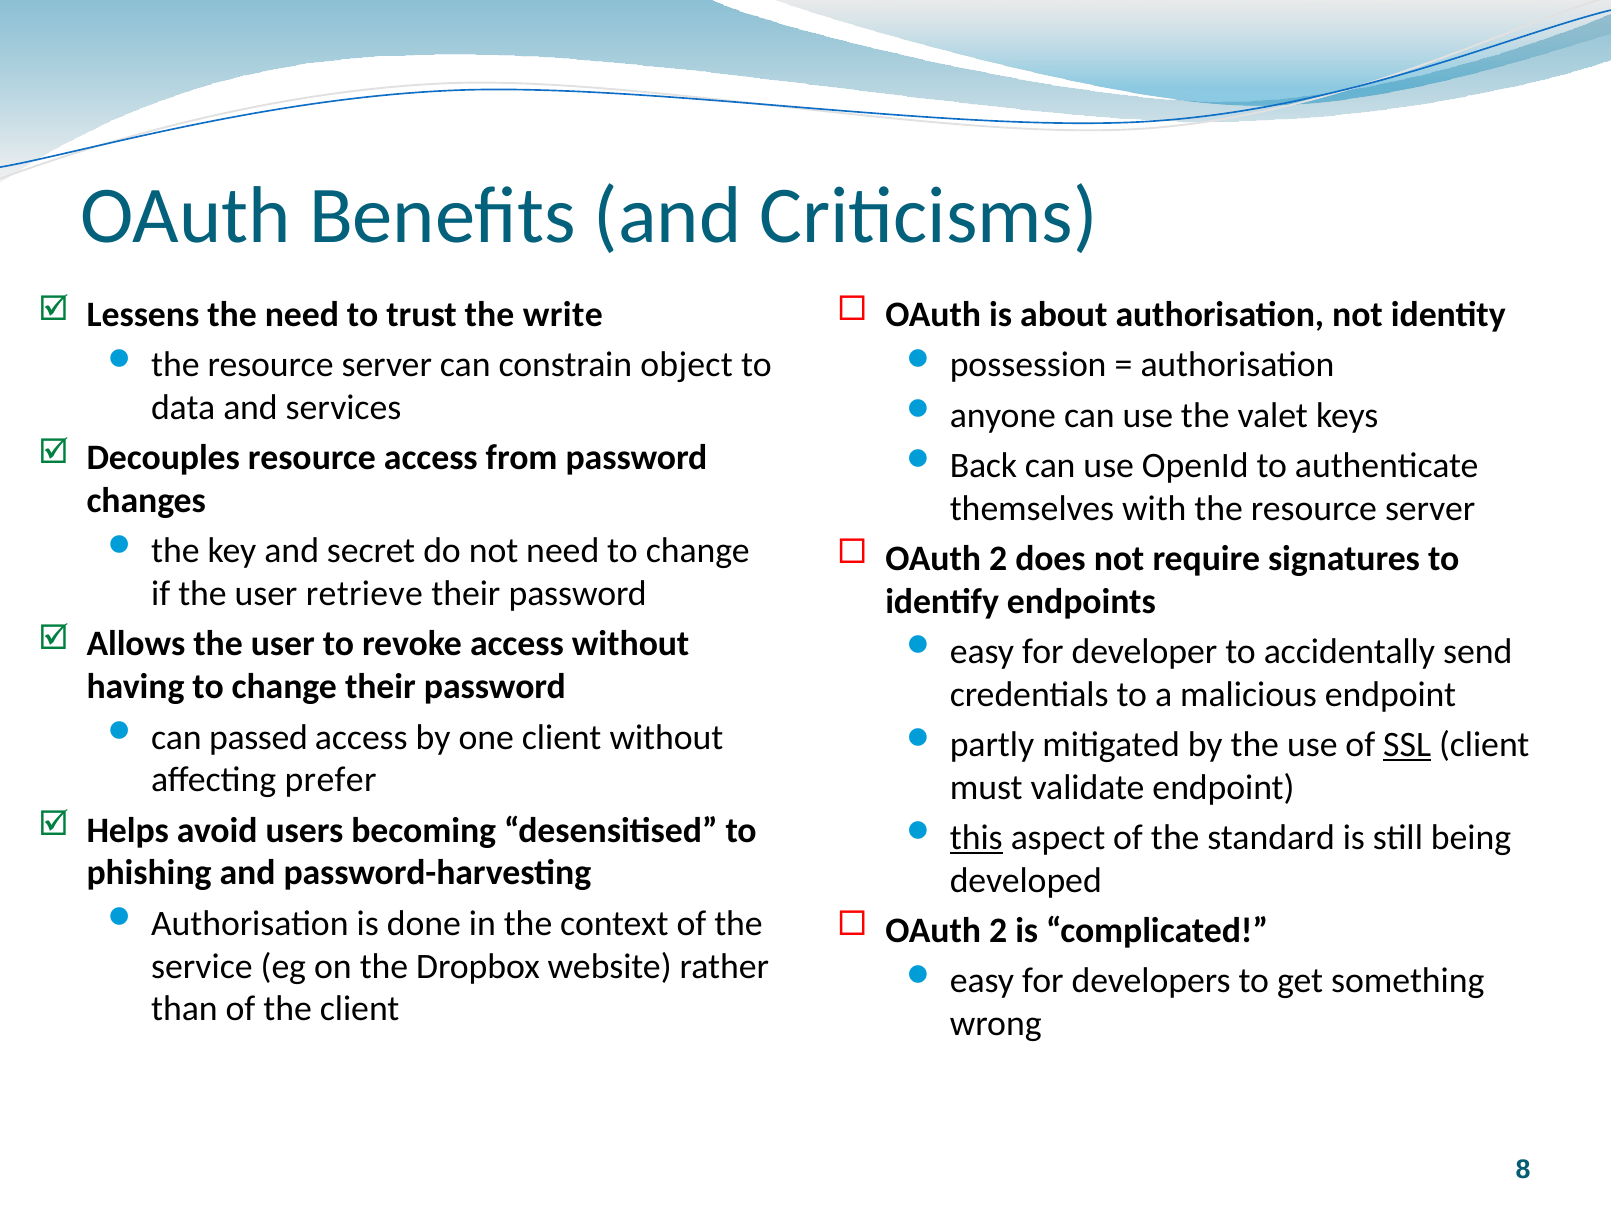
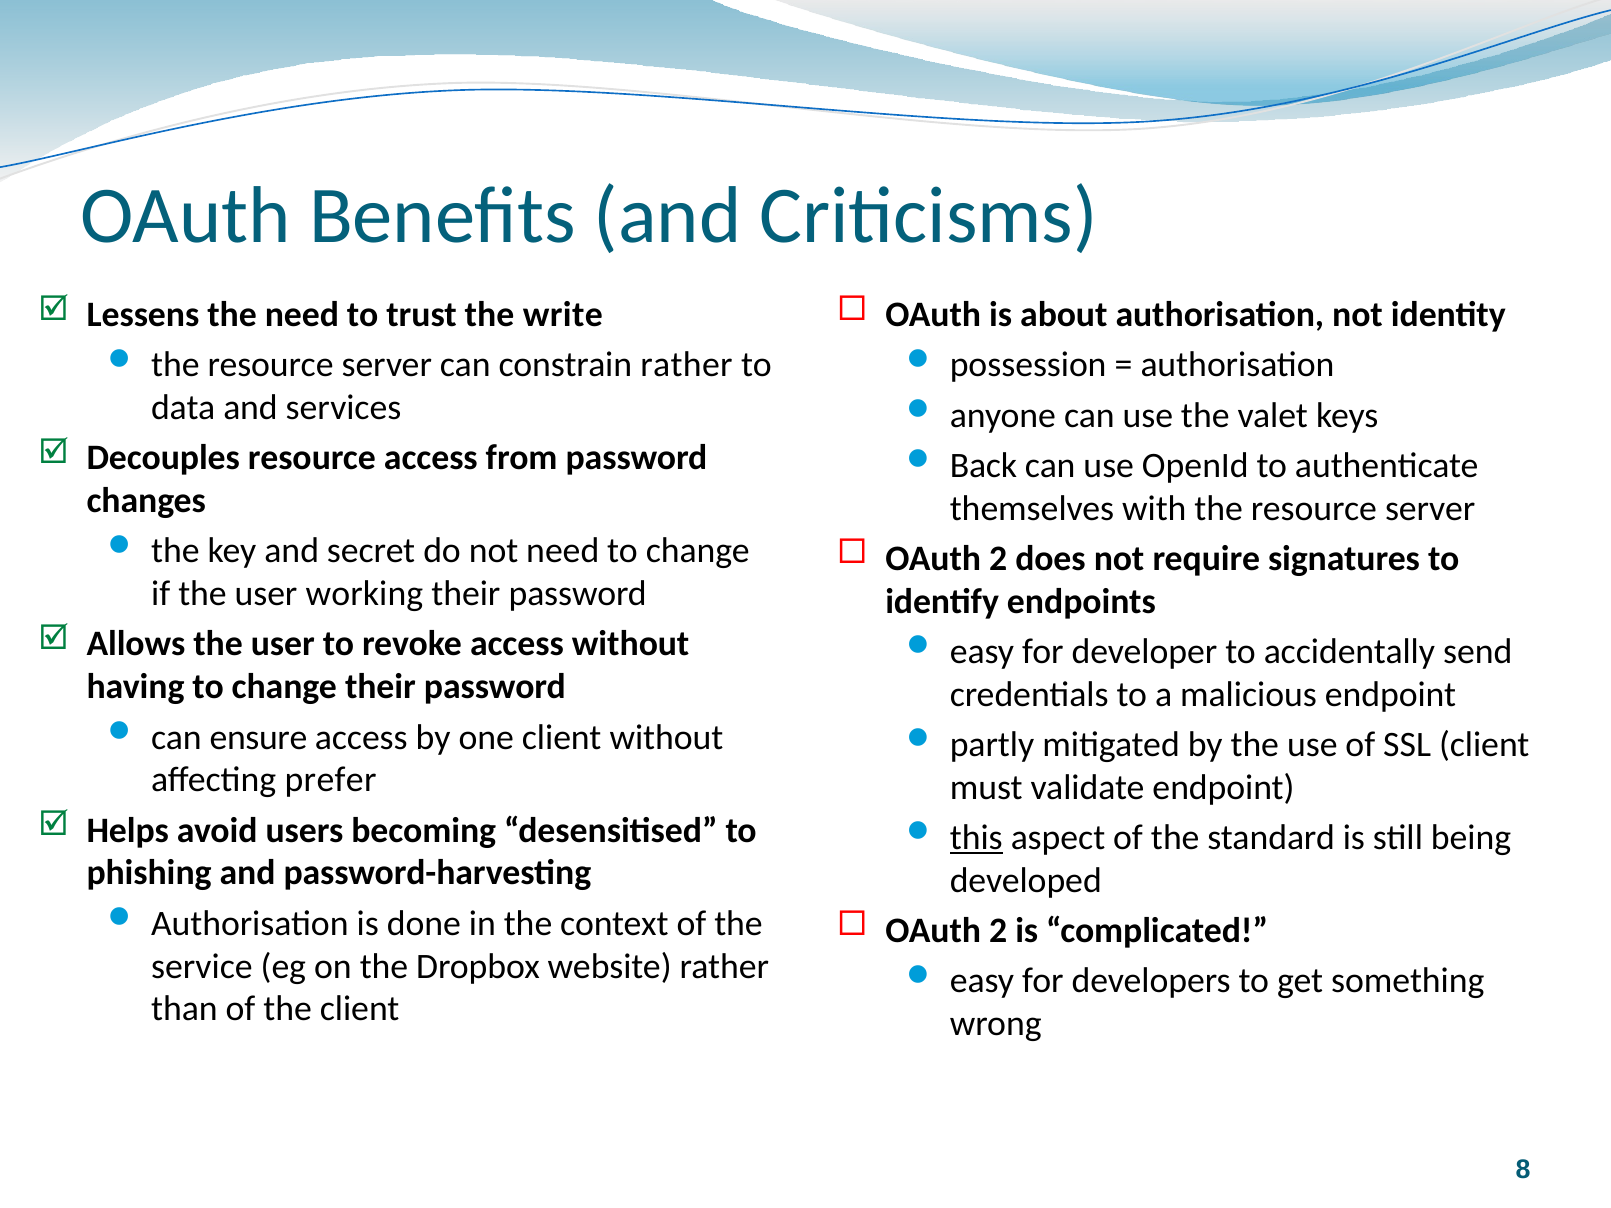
constrain object: object -> rather
retrieve: retrieve -> working
passed: passed -> ensure
SSL underline: present -> none
